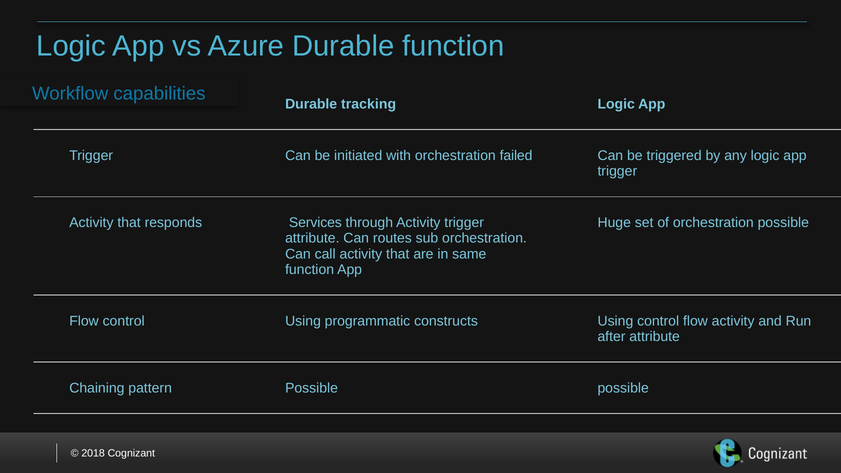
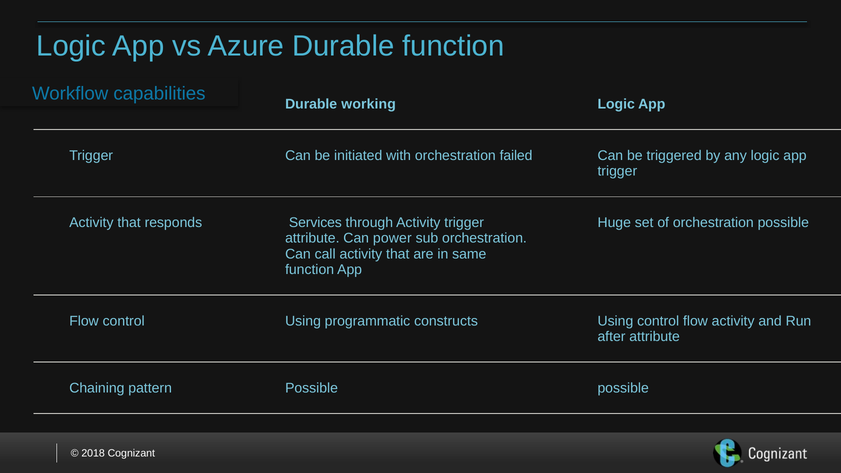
tracking: tracking -> working
routes: routes -> power
